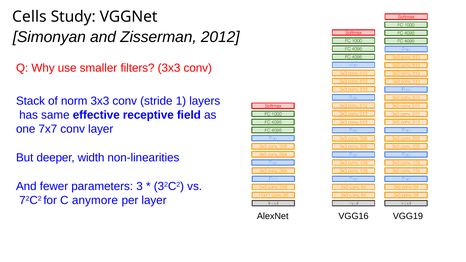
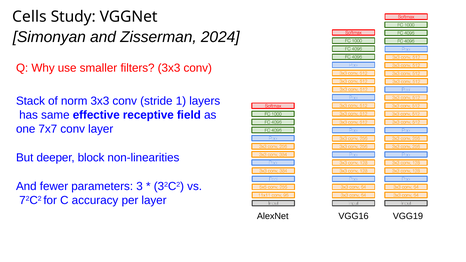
2012: 2012 -> 2024
width: width -> block
anymore: anymore -> accuracy
